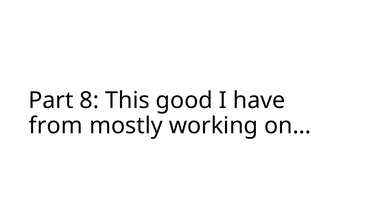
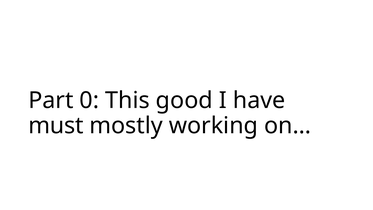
8: 8 -> 0
from: from -> must
